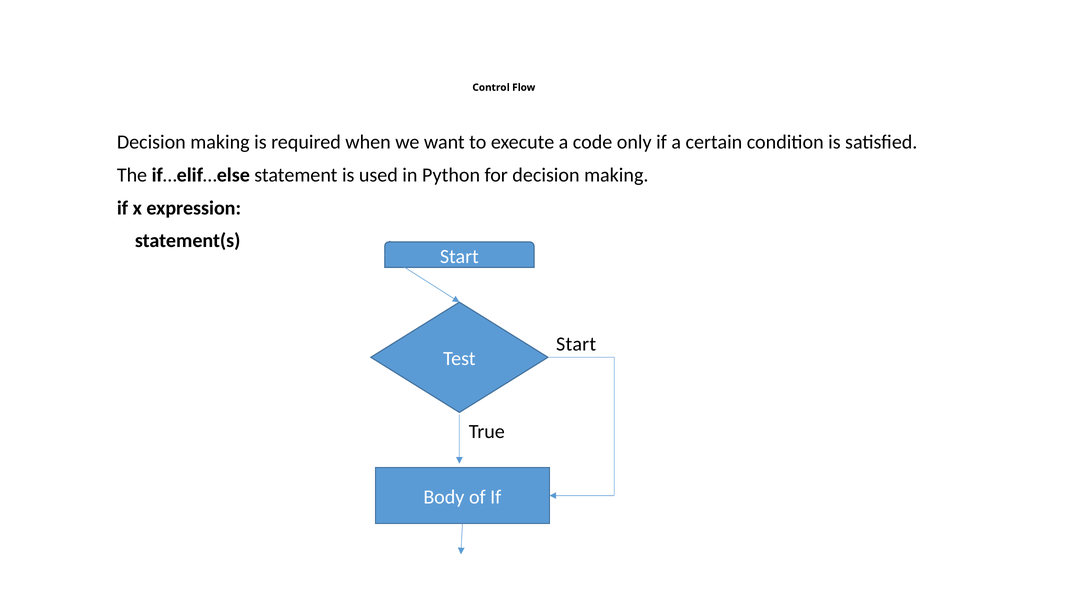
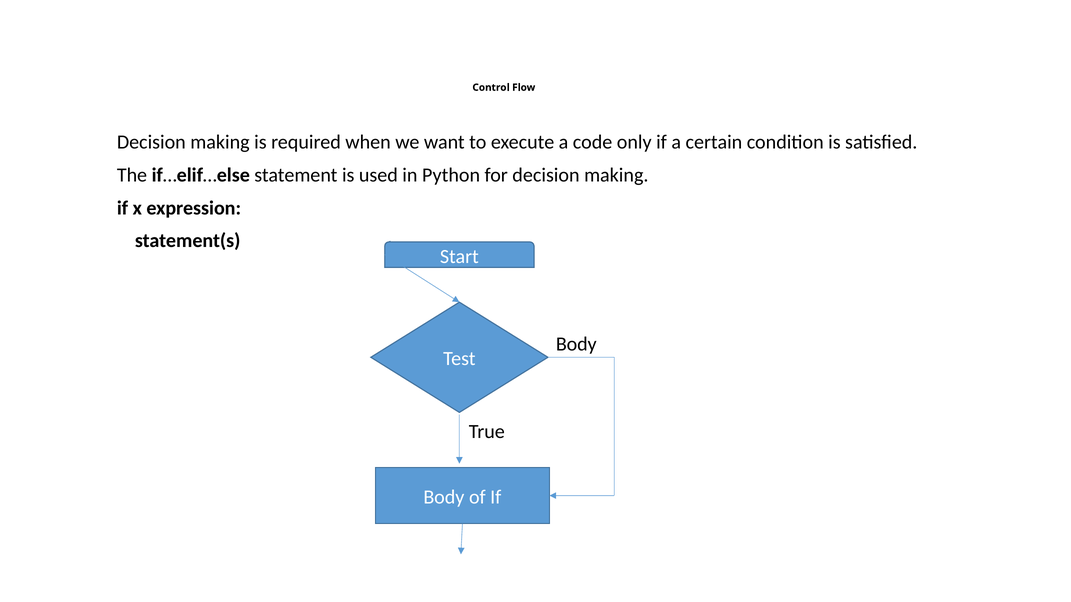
Start at (576, 344): Start -> Body
